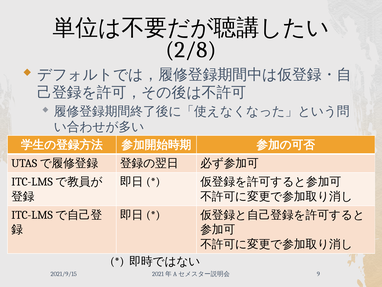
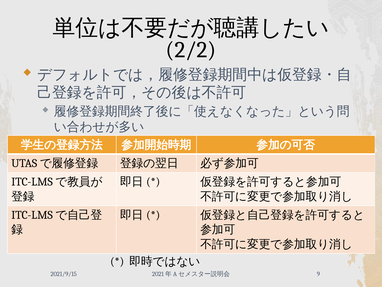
2/8: 2/8 -> 2/2
